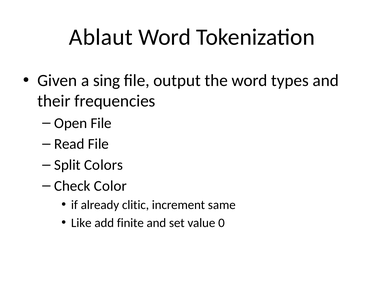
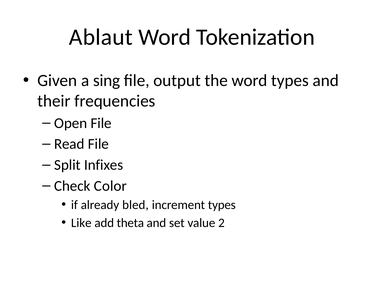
Colors: Colors -> Infixes
clitic: clitic -> bled
increment same: same -> types
finite: finite -> theta
0: 0 -> 2
